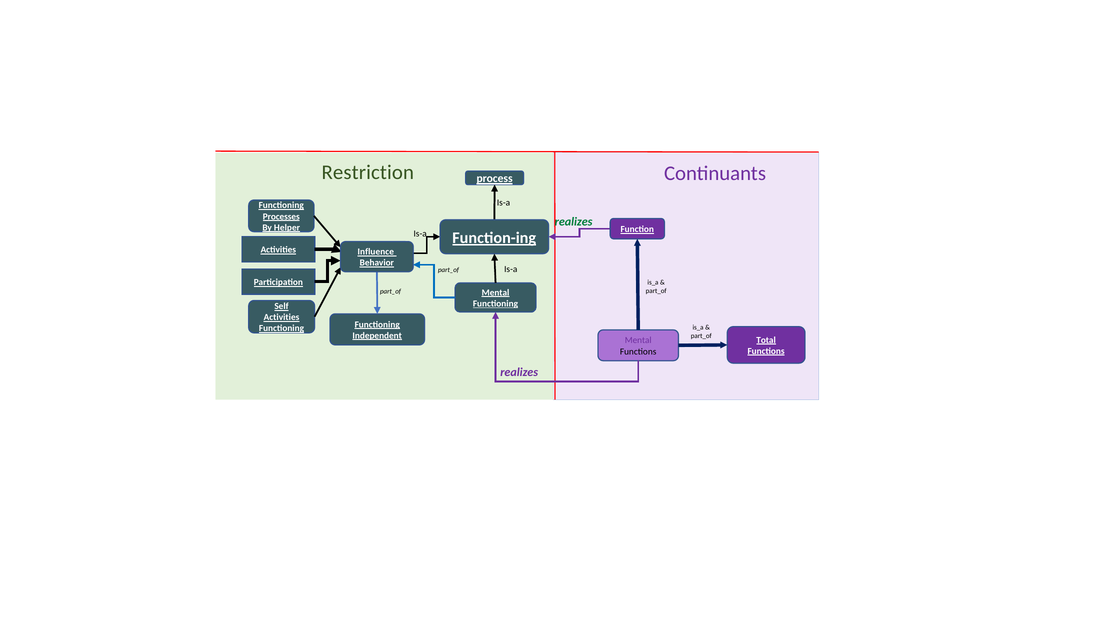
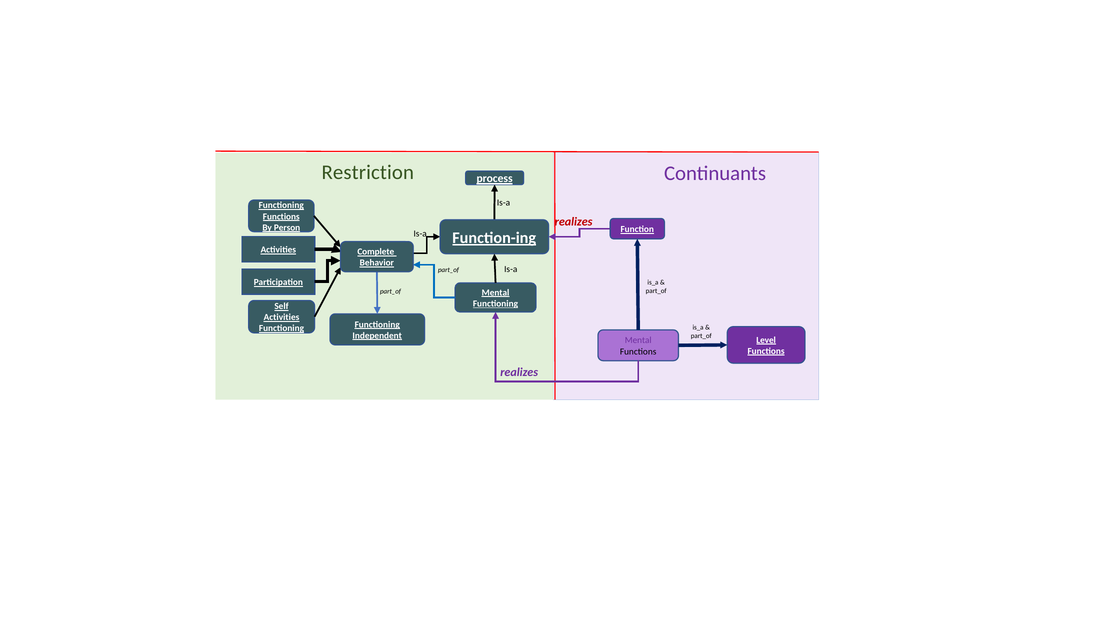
Processes at (281, 217): Processes -> Functions
realizes at (574, 222) colour: green -> red
Helper: Helper -> Person
Influence: Influence -> Complete
Total: Total -> Level
